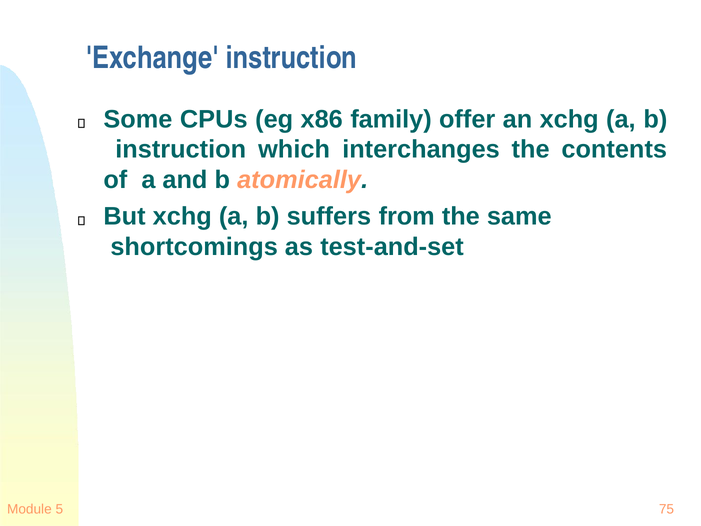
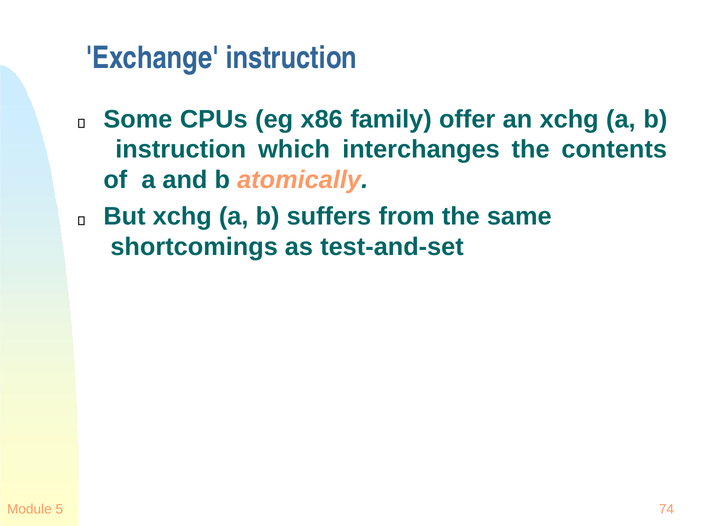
75: 75 -> 74
